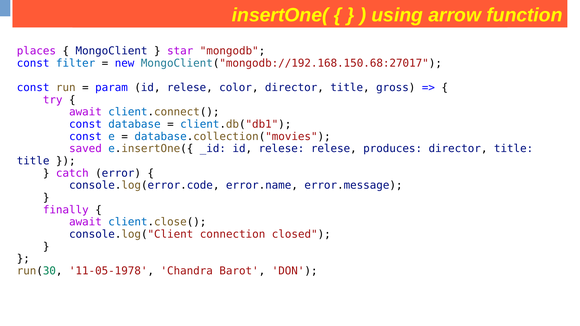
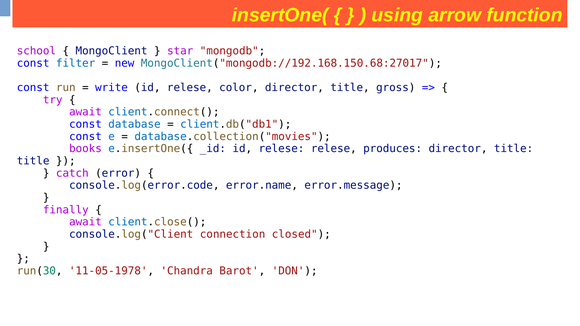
places: places -> school
param: param -> write
saved: saved -> books
